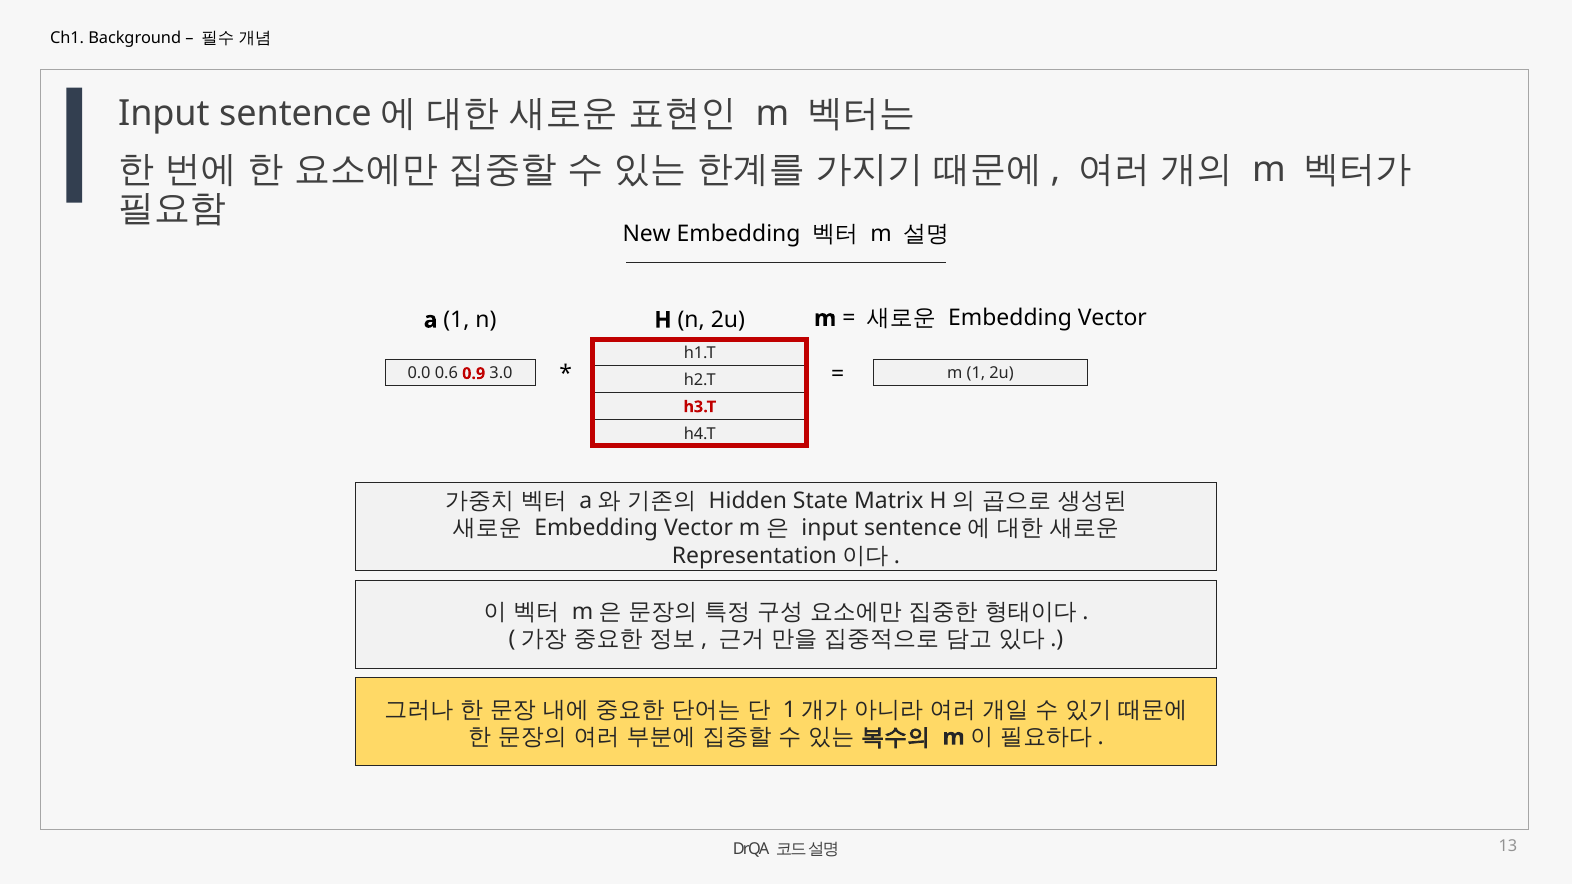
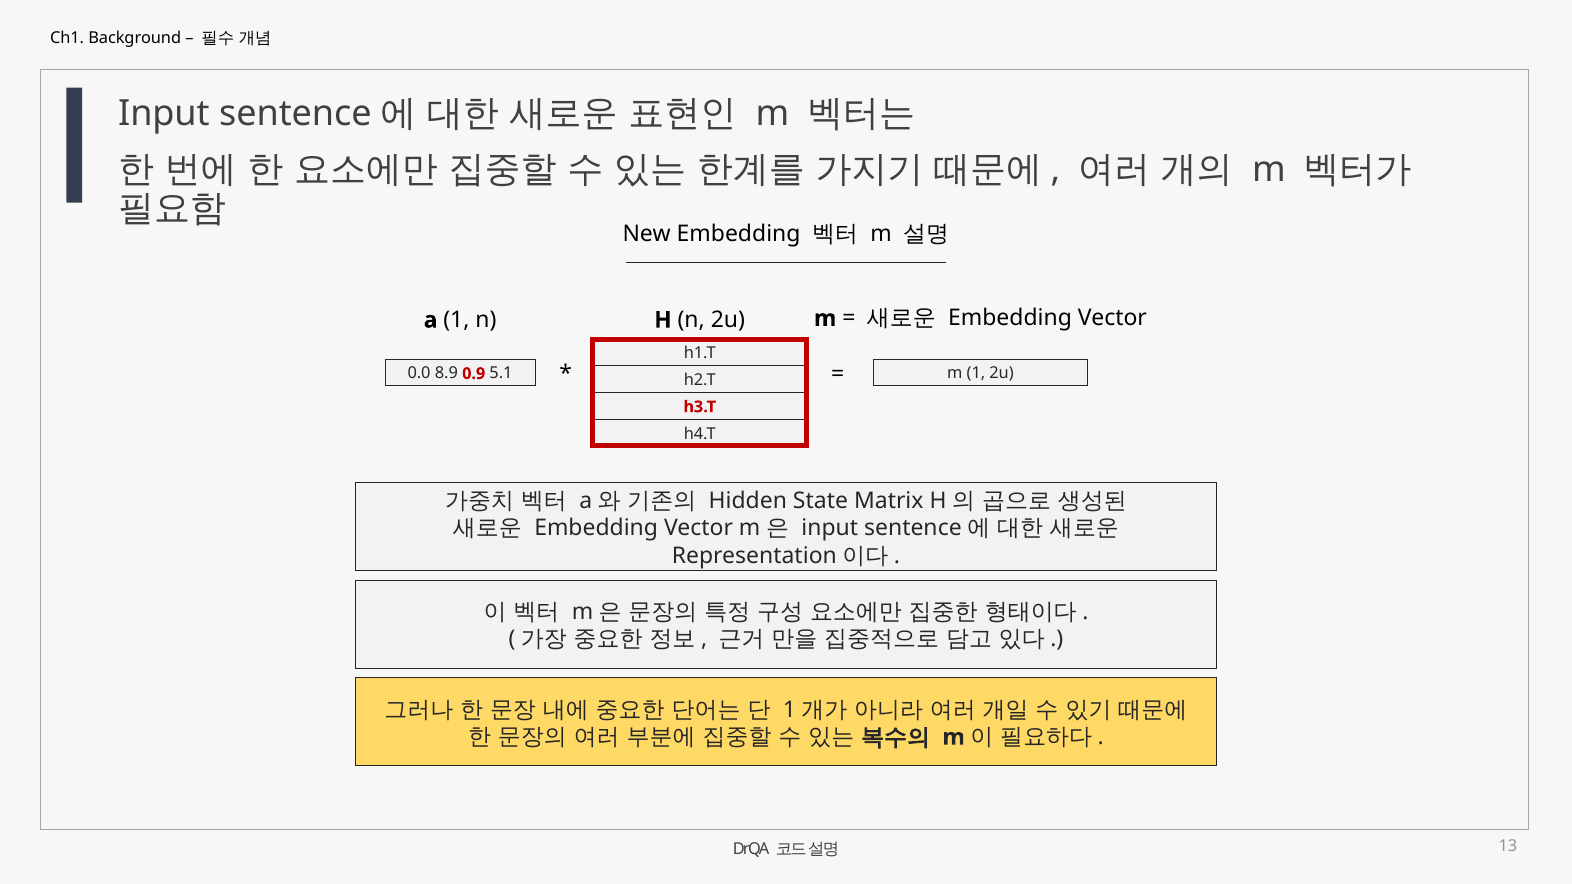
0.6: 0.6 -> 8.9
3.0: 3.0 -> 5.1
